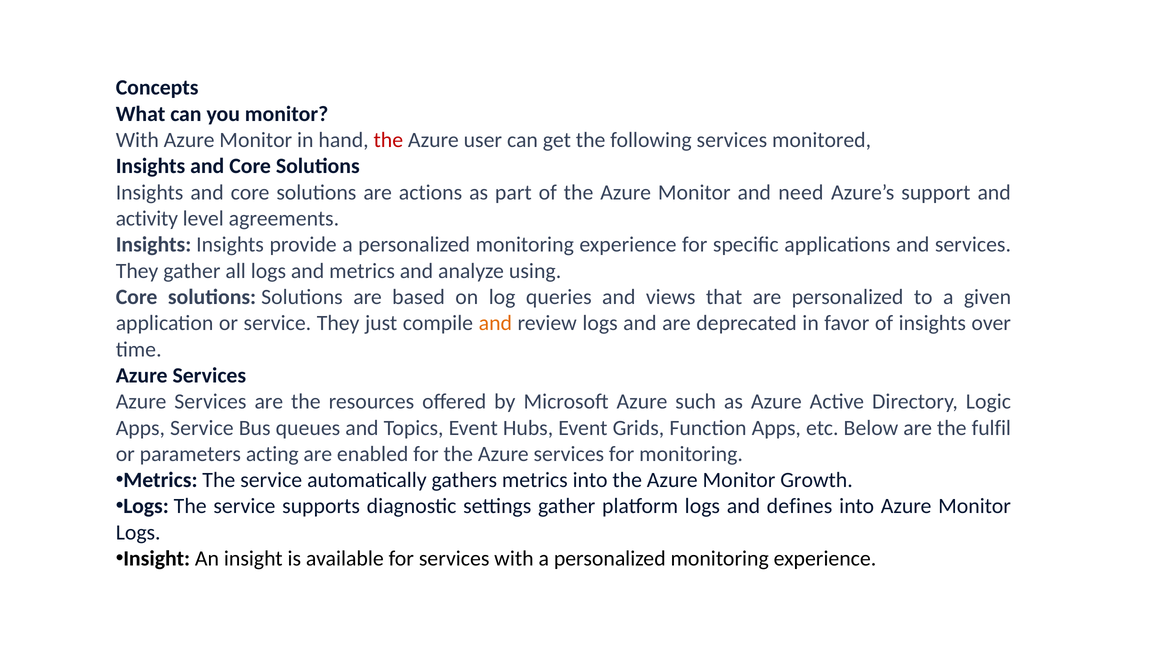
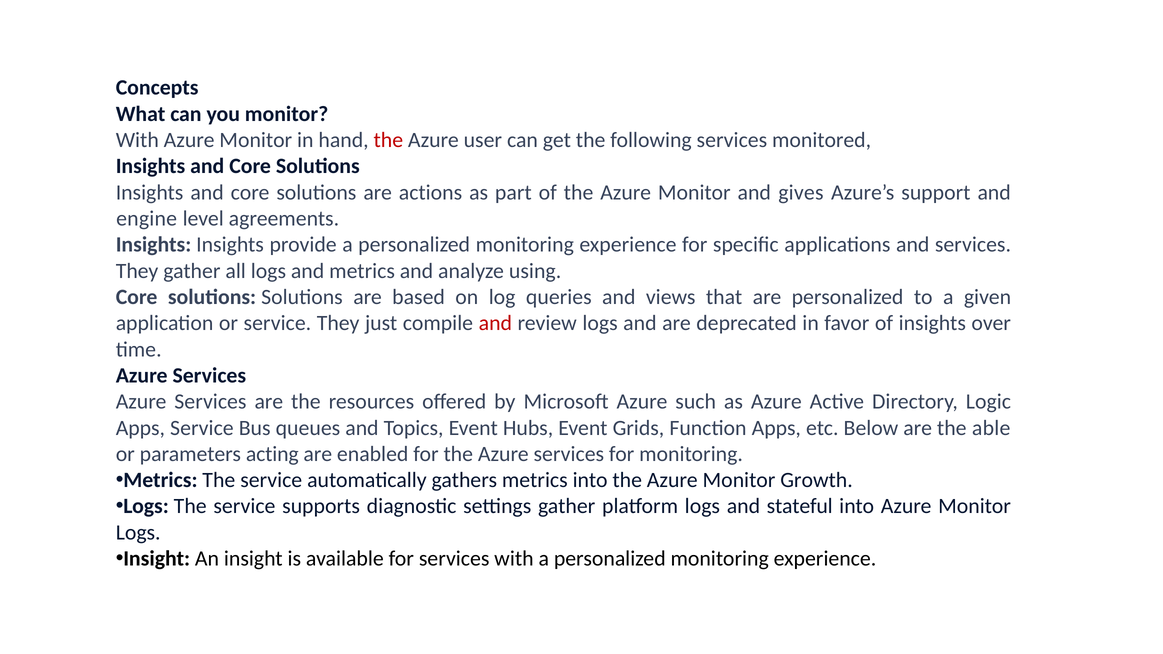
need: need -> gives
activity: activity -> engine
and at (495, 323) colour: orange -> red
fulfil: fulfil -> able
defines: defines -> stateful
